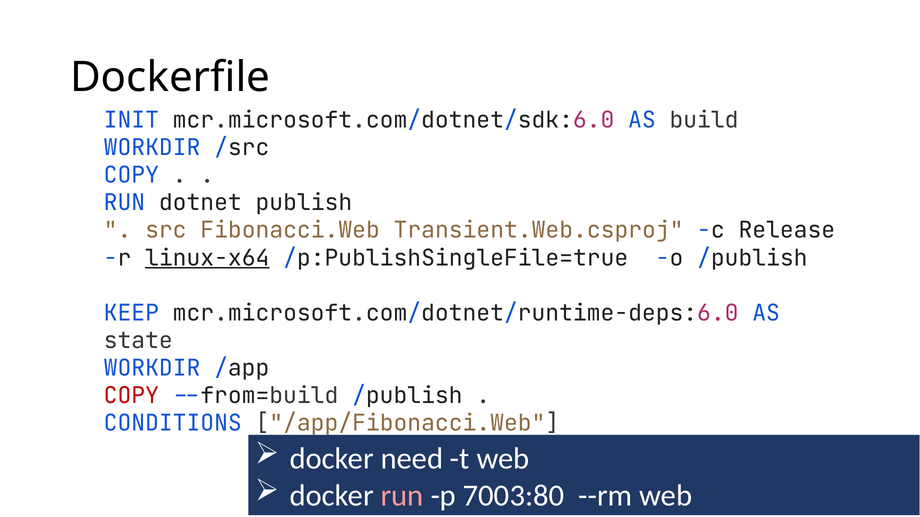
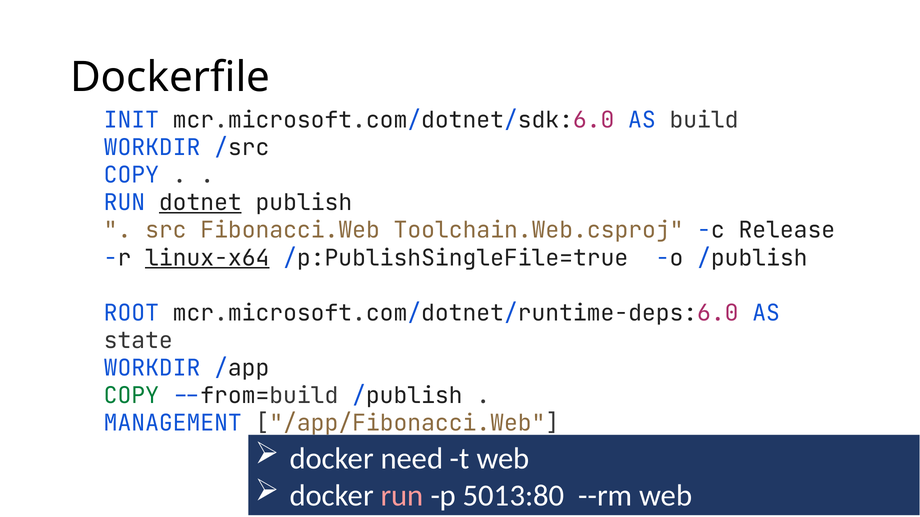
dotnet underline: none -> present
./src/Fibonacci.Web/Transient.Web.csproj: ./src/Fibonacci.Web/Transient.Web.csproj -> ./src/Fibonacci.Web/Toolchain.Web.csproj
KEEP: KEEP -> ROOT
COPY at (131, 396) colour: red -> green
CONDITIONS: CONDITIONS -> MANAGEMENT
7003:80: 7003:80 -> 5013:80
